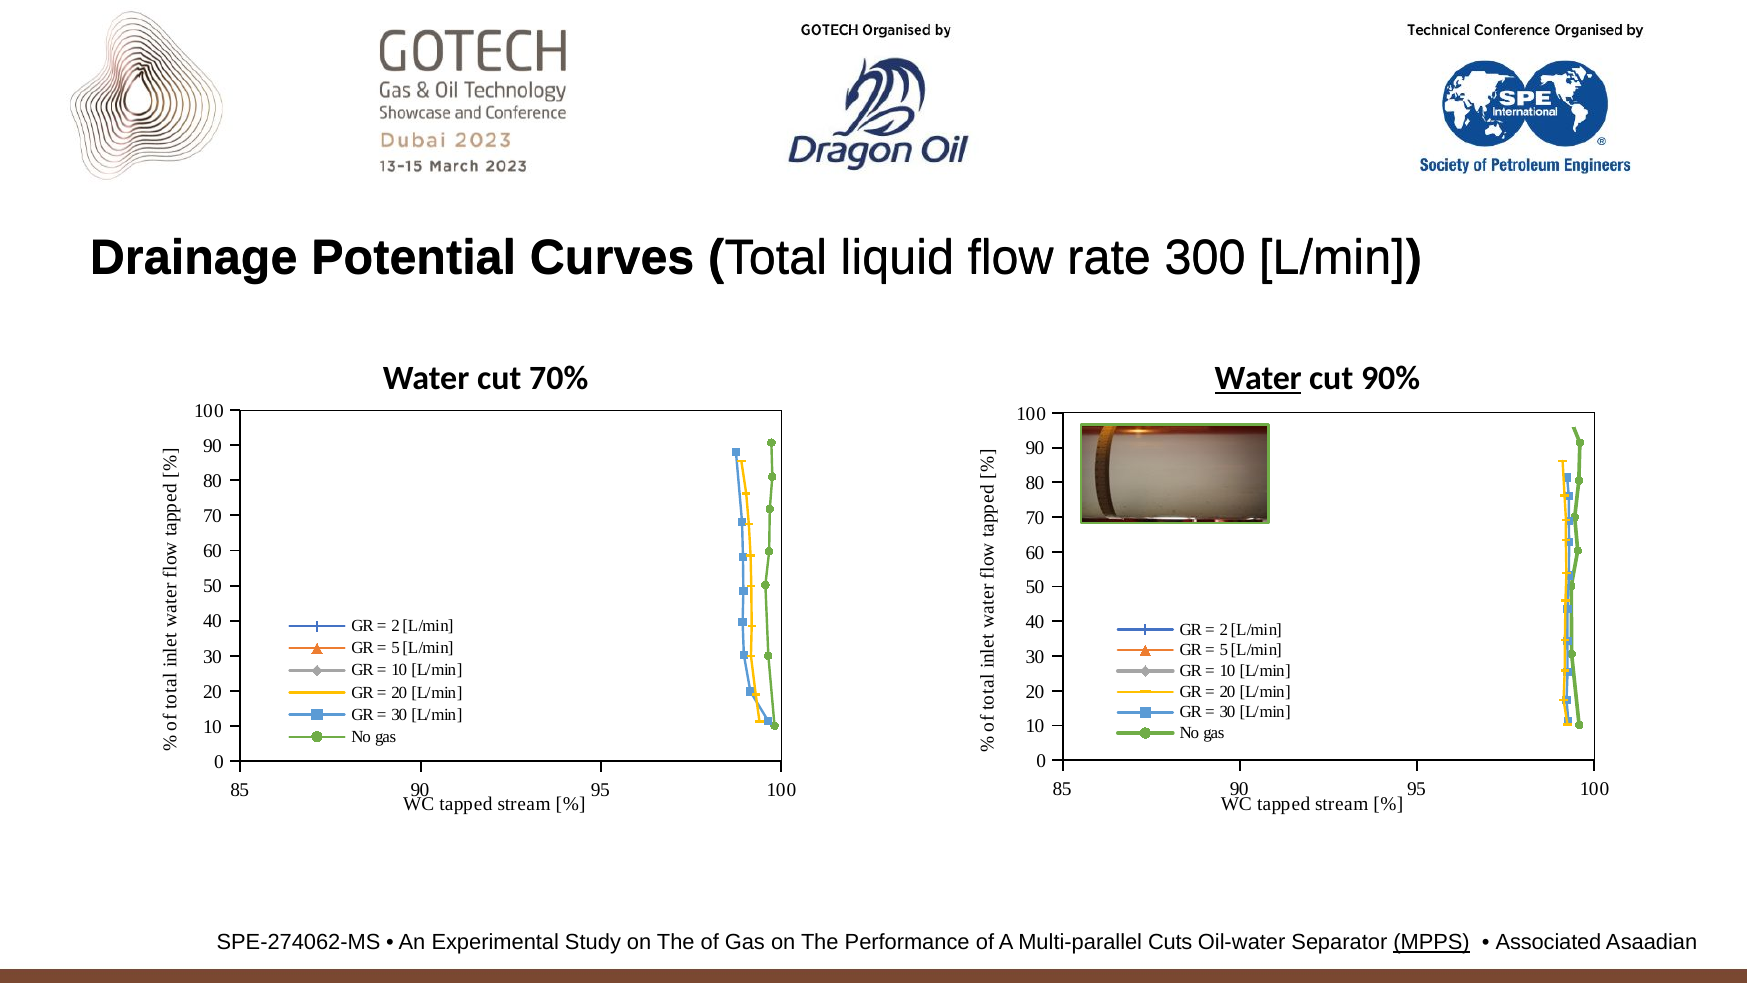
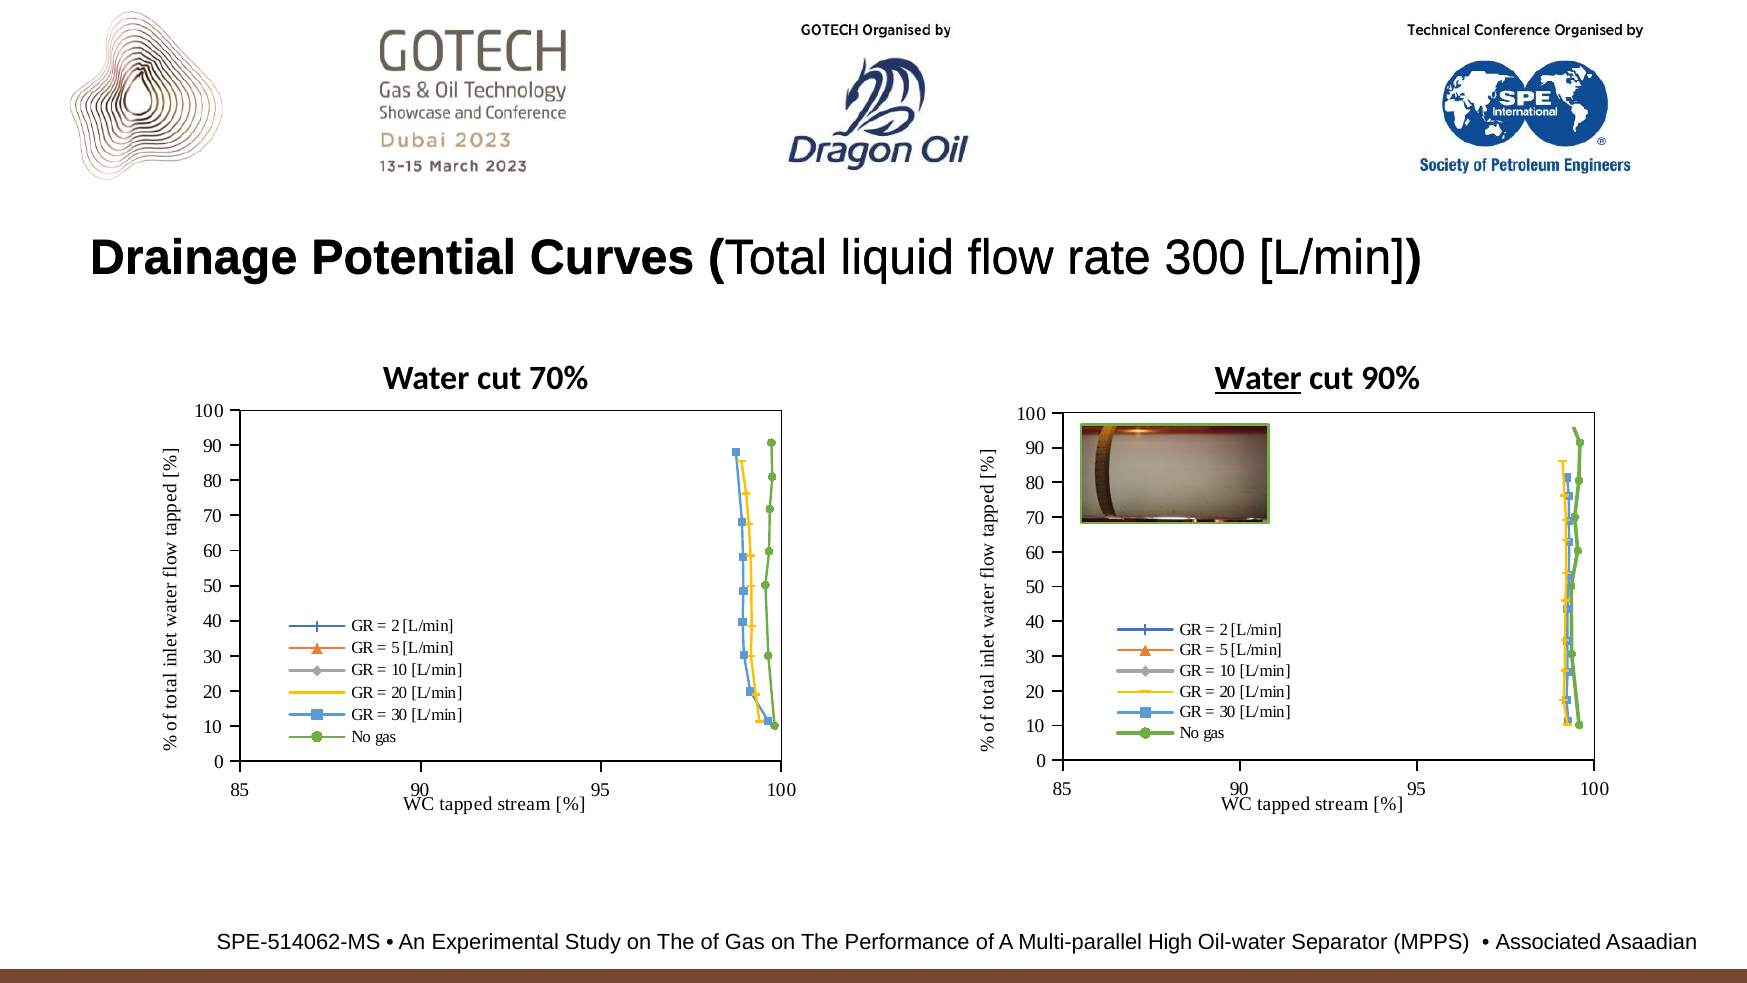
SPE-274062-MS: SPE-274062-MS -> SPE-514062-MS
Cuts: Cuts -> High
MPPS underline: present -> none
